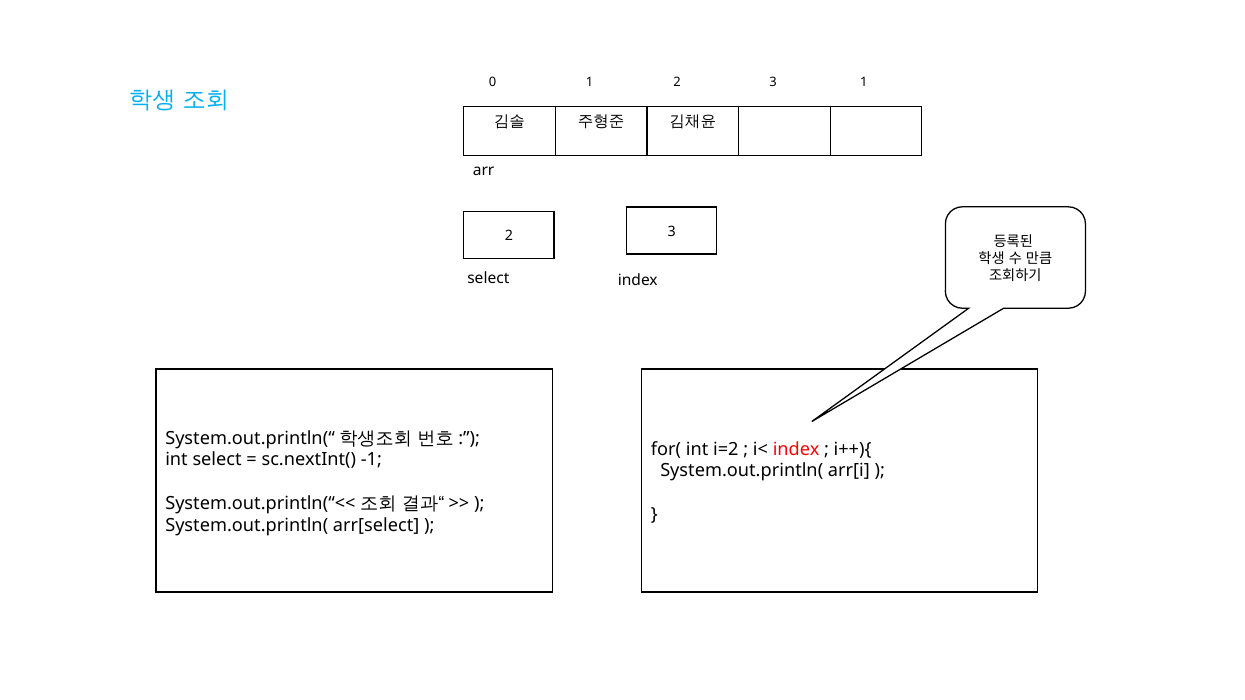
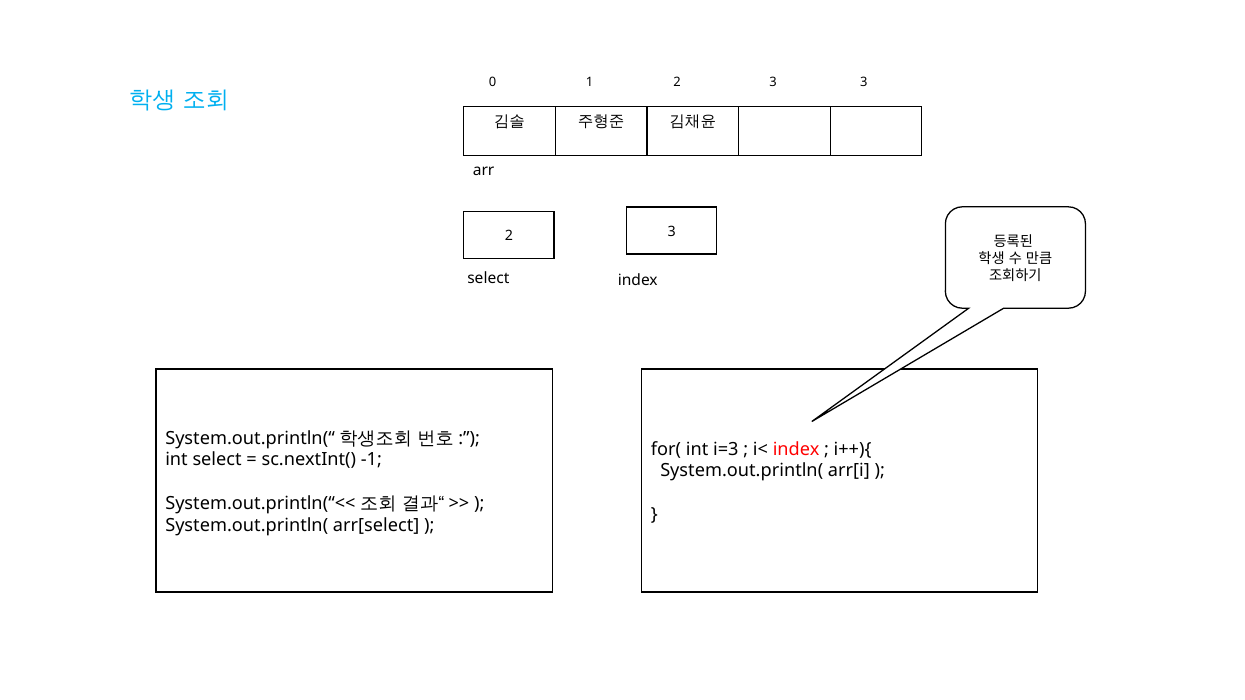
3 1: 1 -> 3
i=2: i=2 -> i=3
